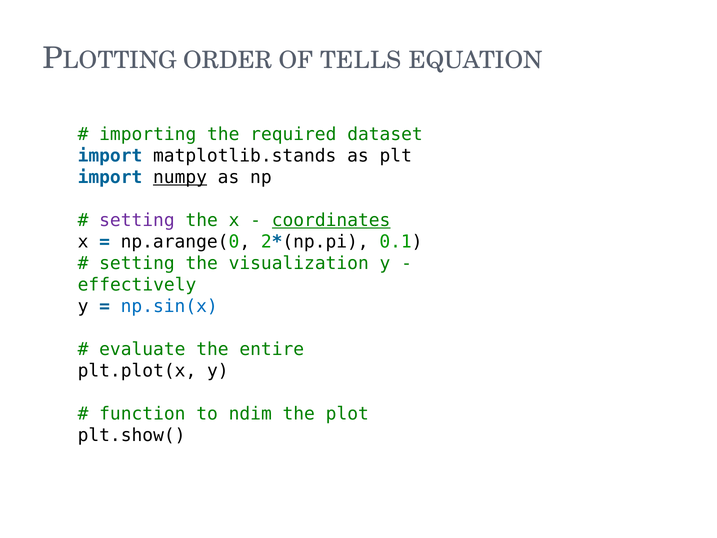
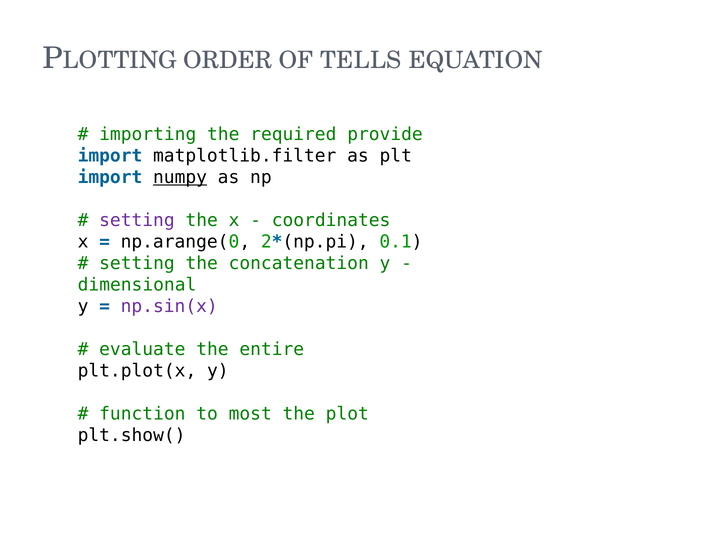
dataset: dataset -> provide
matplotlib.stands: matplotlib.stands -> matplotlib.filter
coordinates underline: present -> none
visualization: visualization -> concatenation
effectively: effectively -> dimensional
np.sin(x colour: blue -> purple
ndim: ndim -> most
